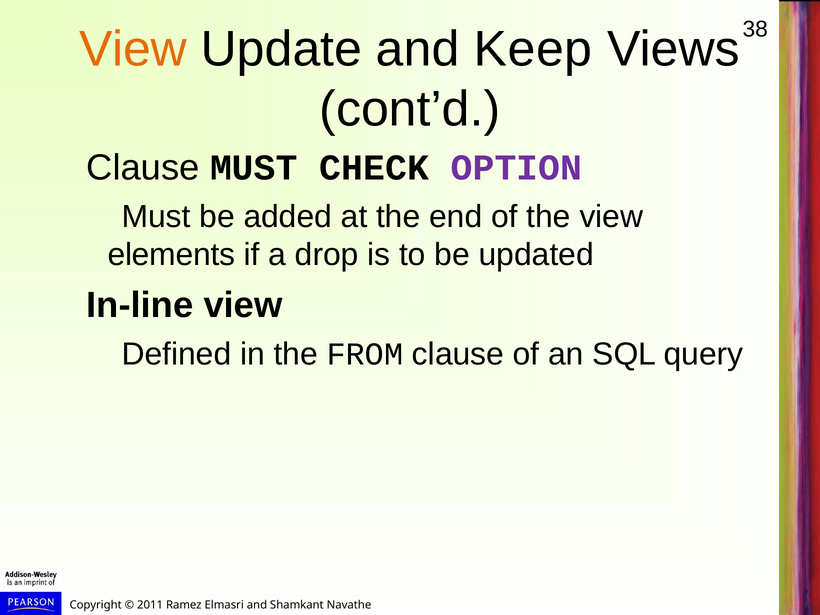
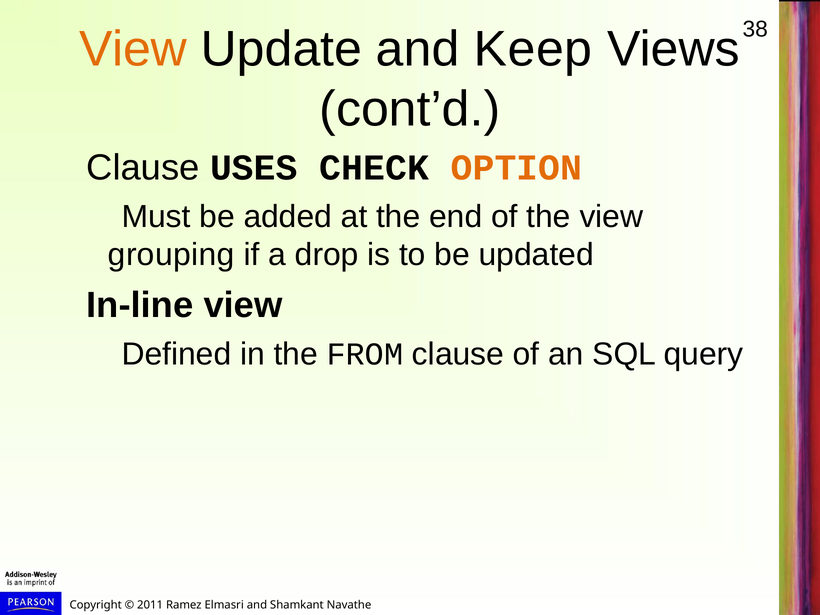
Clause MUST: MUST -> USES
OPTION colour: purple -> orange
elements: elements -> grouping
